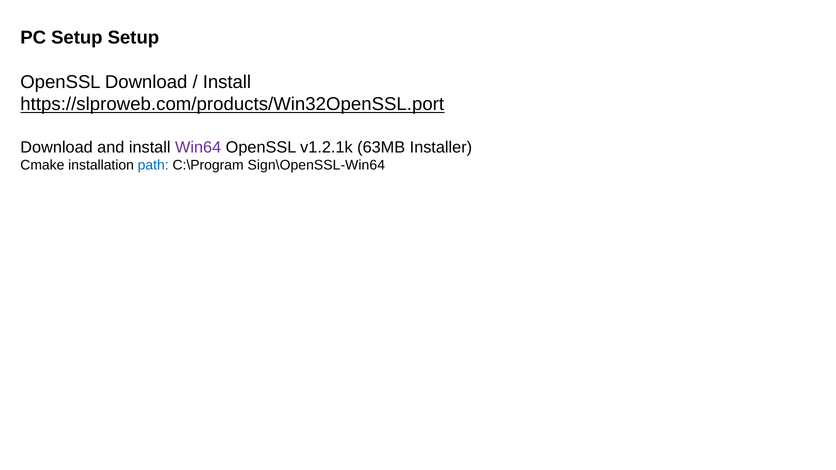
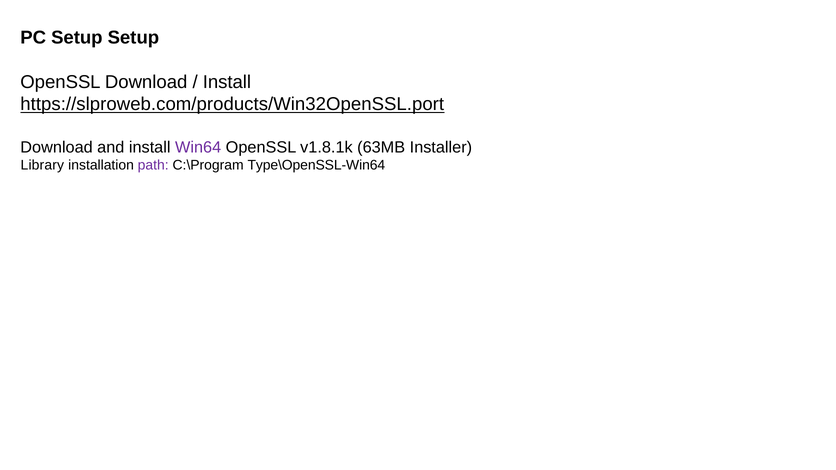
v1.2.1k: v1.2.1k -> v1.8.1k
Cmake: Cmake -> Library
path colour: blue -> purple
Sign\OpenSSL-Win64: Sign\OpenSSL-Win64 -> Type\OpenSSL-Win64
